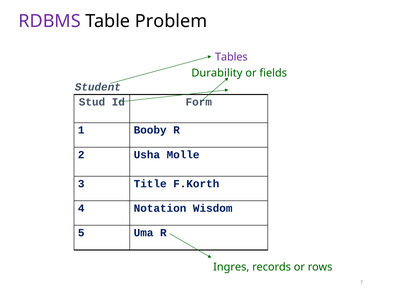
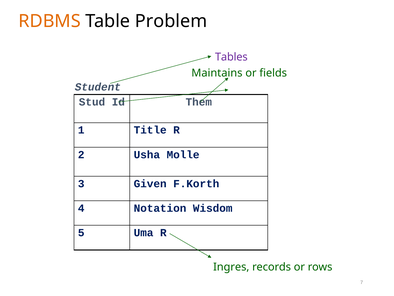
RDBMS colour: purple -> orange
Durability: Durability -> Maintains
Form: Form -> Them
Booby: Booby -> Title
Title: Title -> Given
